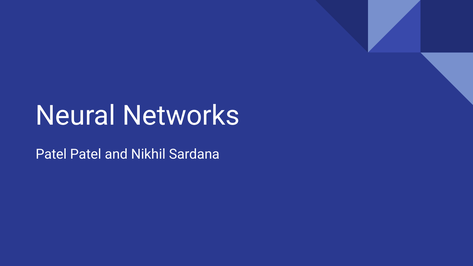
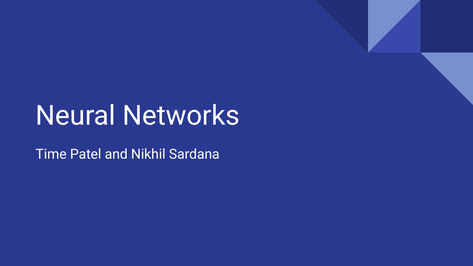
Patel at (51, 154): Patel -> Time
